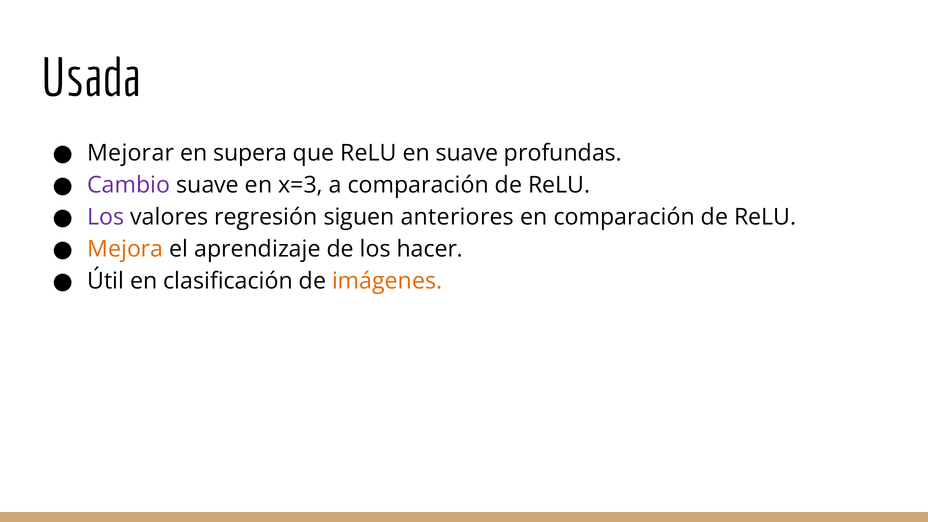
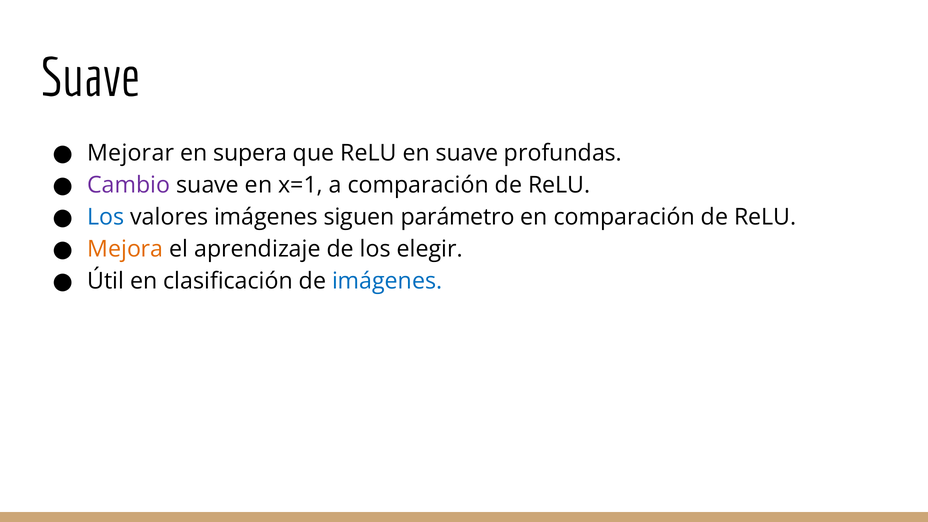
Usada at (91, 78): Usada -> Suave
x=3: x=3 -> x=1
Los at (106, 217) colour: purple -> blue
valores regresión: regresión -> imágenes
anteriores: anteriores -> parámetro
hacer: hacer -> elegir
imágenes at (387, 281) colour: orange -> blue
